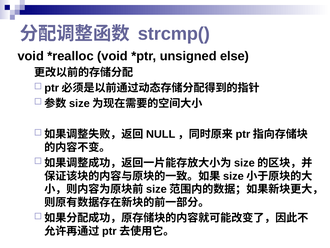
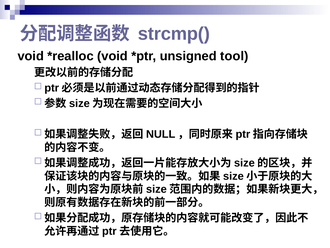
else: else -> tool
